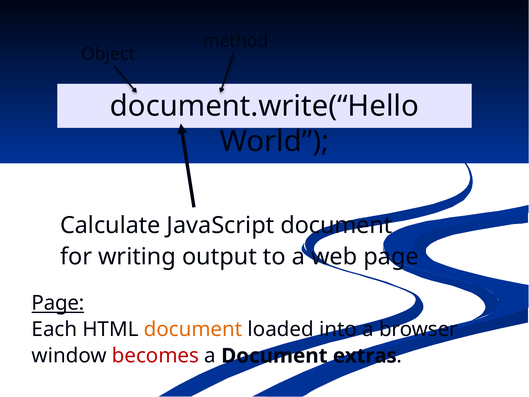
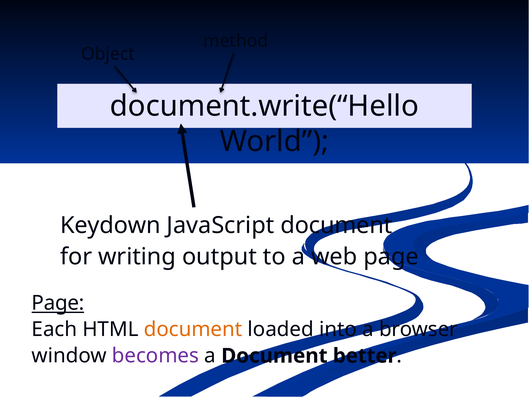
Calculate: Calculate -> Keydown
becomes colour: red -> purple
extras: extras -> better
